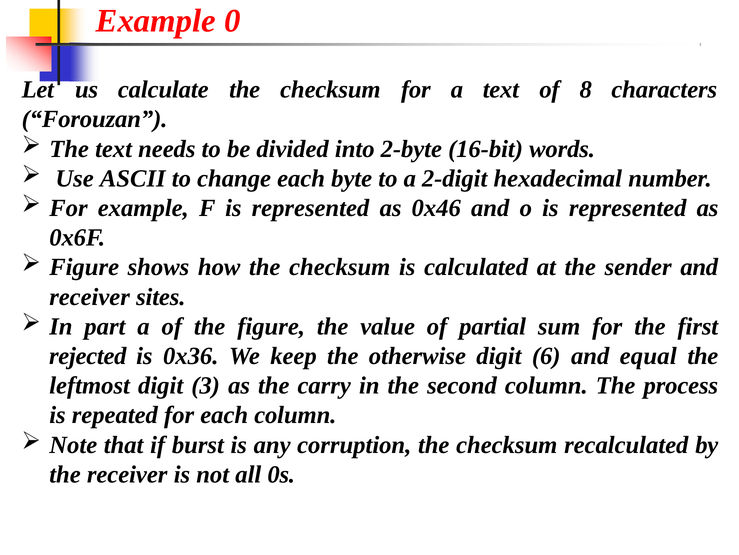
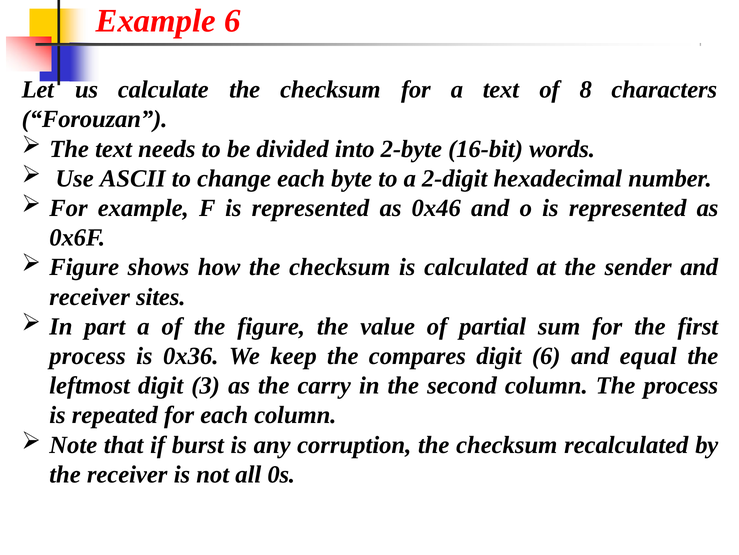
Example 0: 0 -> 6
rejected at (88, 356): rejected -> process
otherwise: otherwise -> compares
